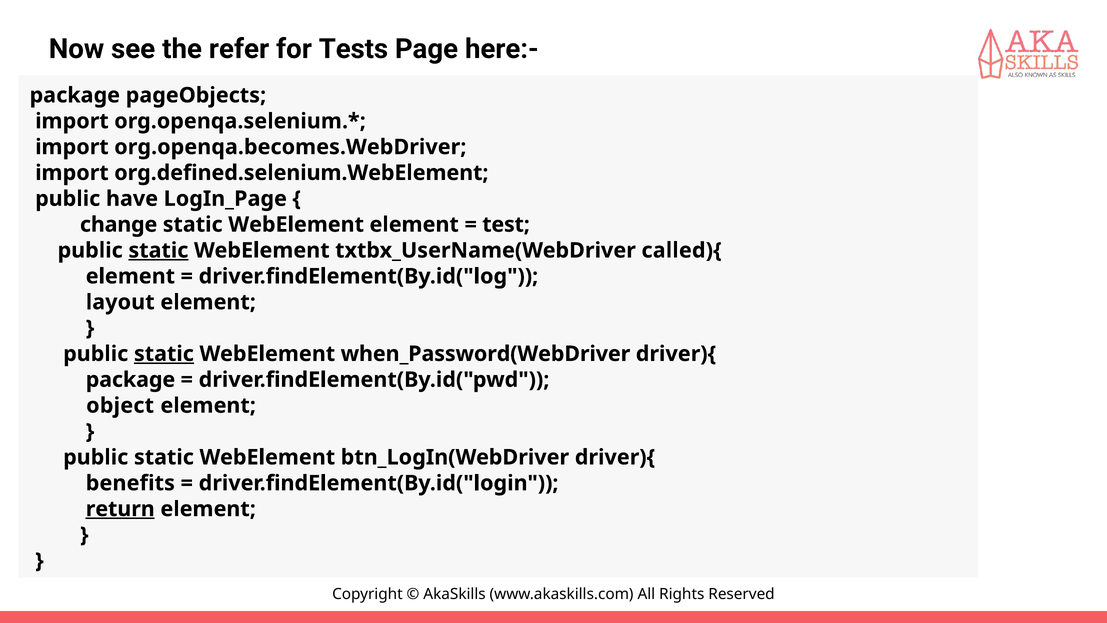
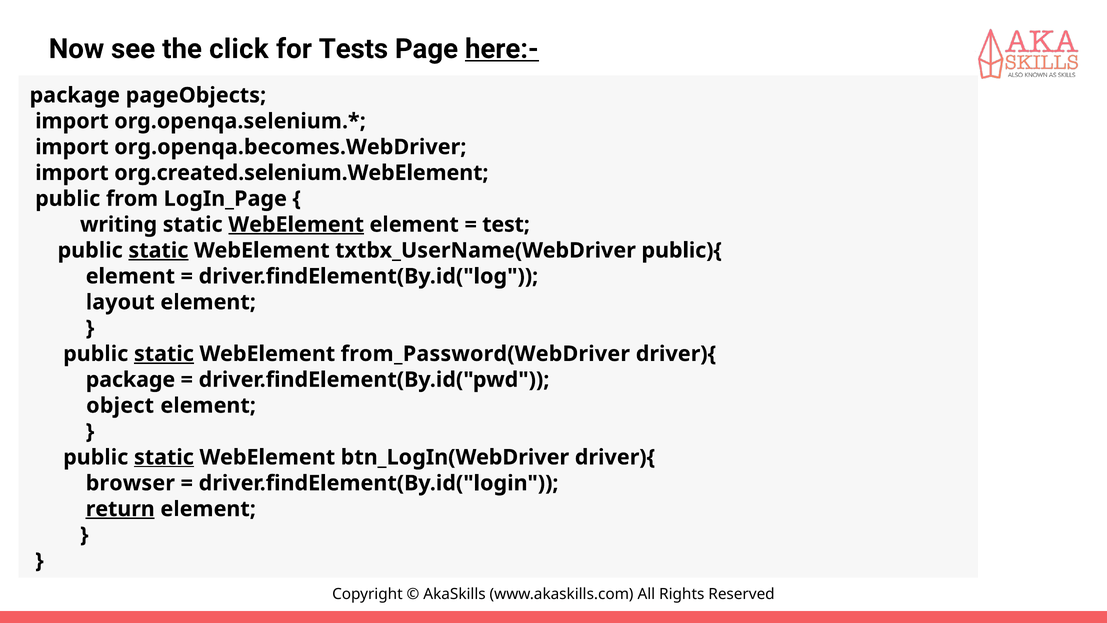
refer: refer -> click
here:- underline: none -> present
org.defined.selenium.WebElement: org.defined.selenium.WebElement -> org.created.selenium.WebElement
have: have -> from
change: change -> writing
WebElement at (296, 224) underline: none -> present
called){: called){ -> public){
when_Password(WebDriver: when_Password(WebDriver -> from_Password(WebDriver
static at (164, 457) underline: none -> present
benefits: benefits -> browser
